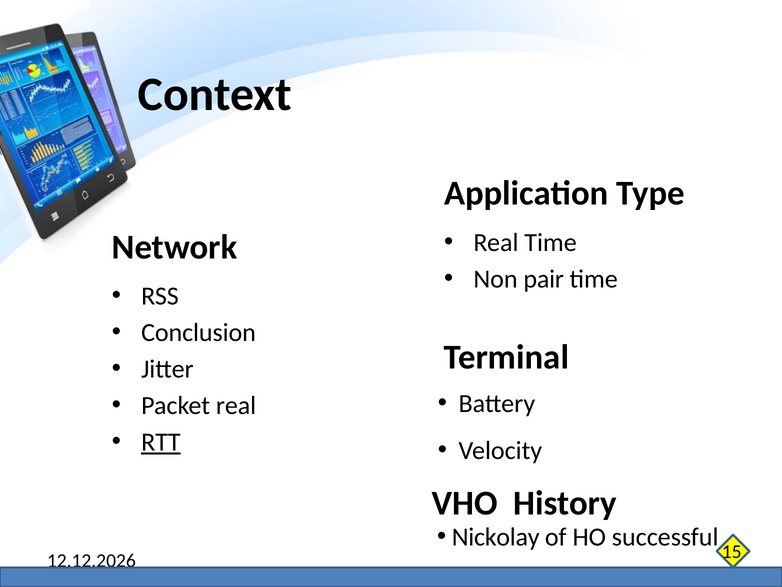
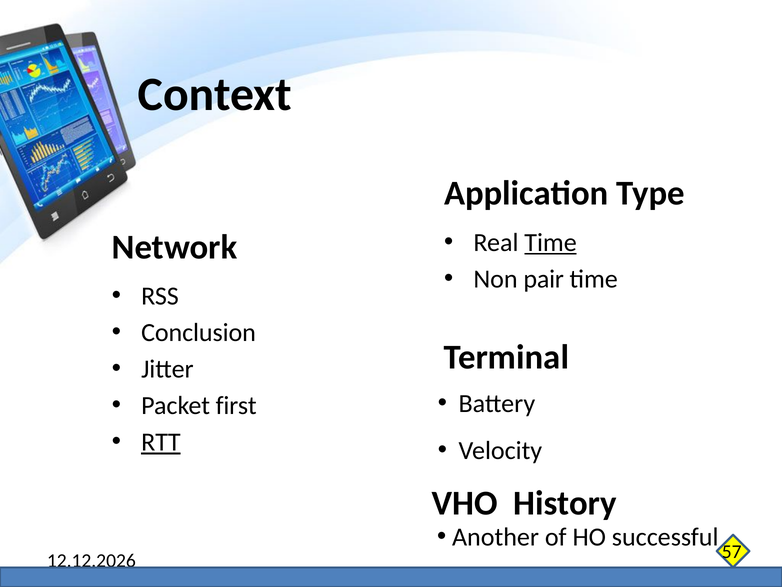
Time at (551, 242) underline: none -> present
Packet real: real -> first
Nickolay: Nickolay -> Another
15: 15 -> 57
